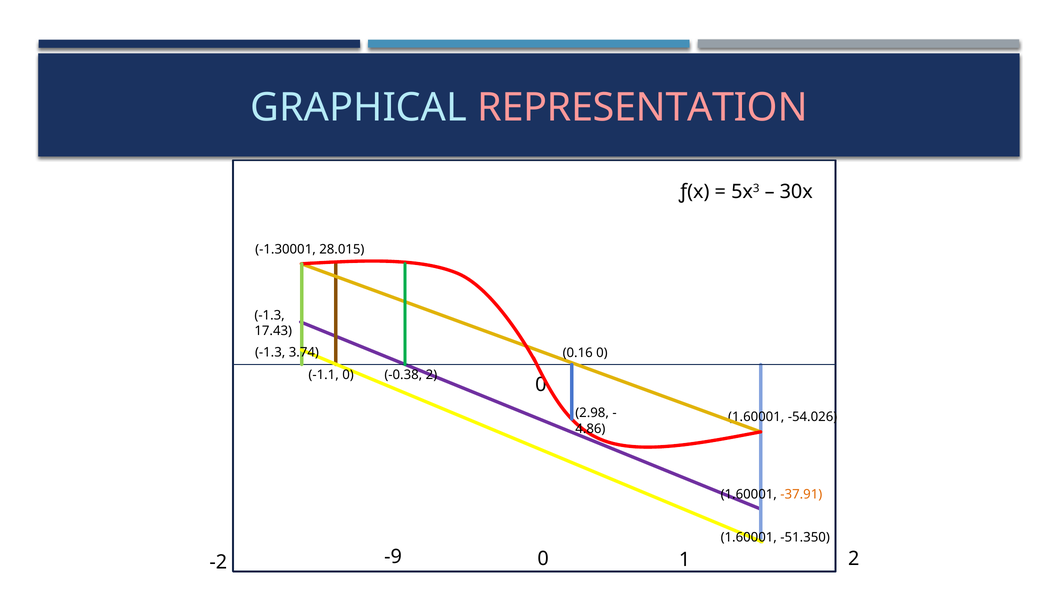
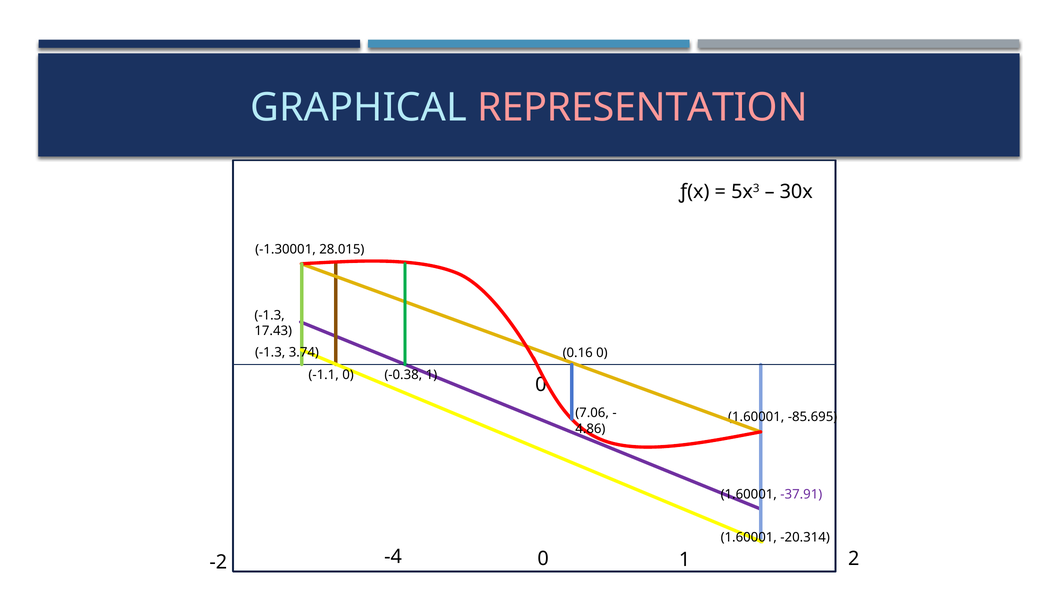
-0.38 2: 2 -> 1
2.98: 2.98 -> 7.06
-54.026: -54.026 -> -85.695
-37.91 colour: orange -> purple
-51.350: -51.350 -> -20.314
-9: -9 -> -4
